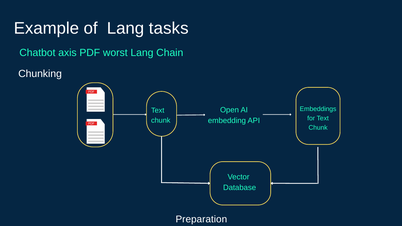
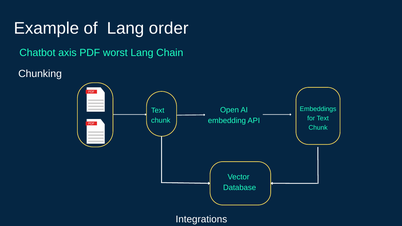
tasks: tasks -> order
Preparation: Preparation -> Integrations
